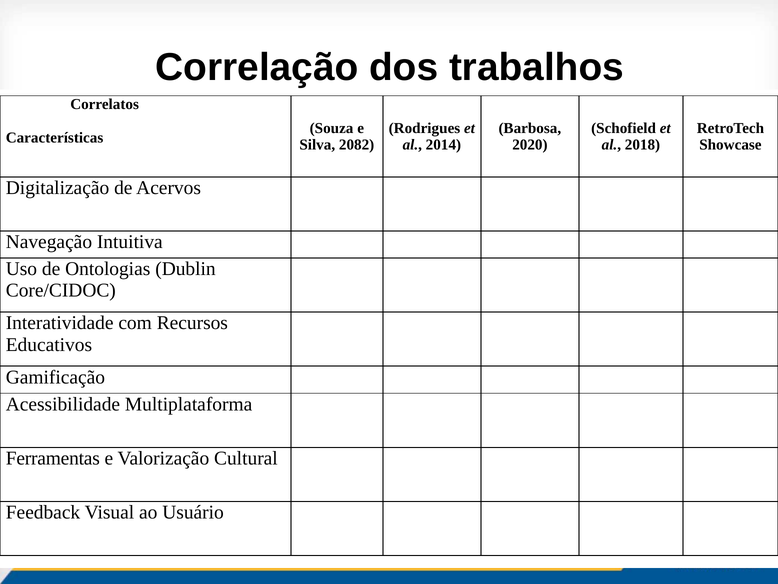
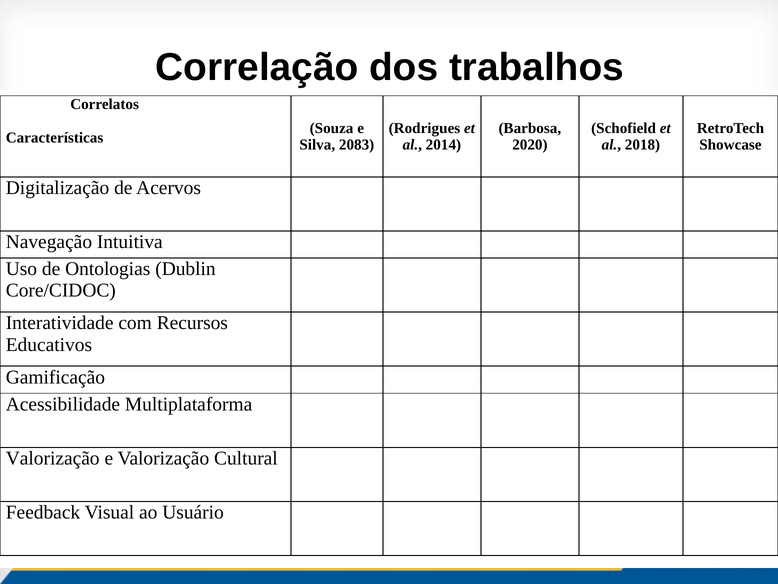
2082: 2082 -> 2083
Ferramentas at (53, 458): Ferramentas -> Valorização
